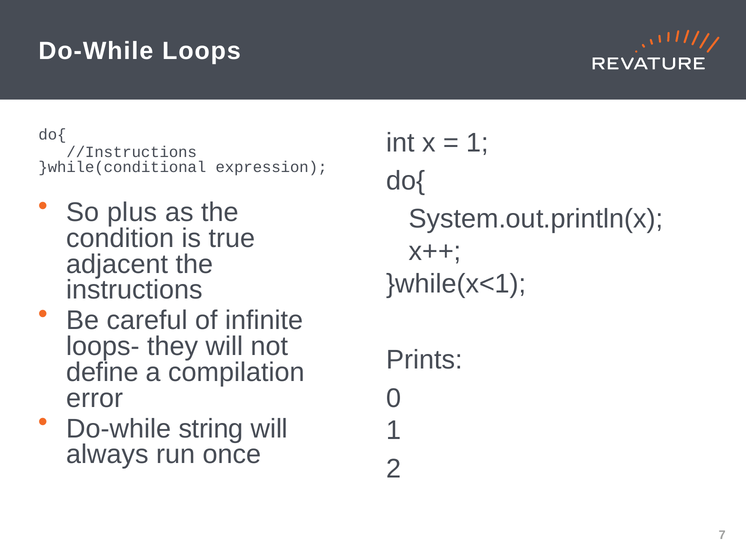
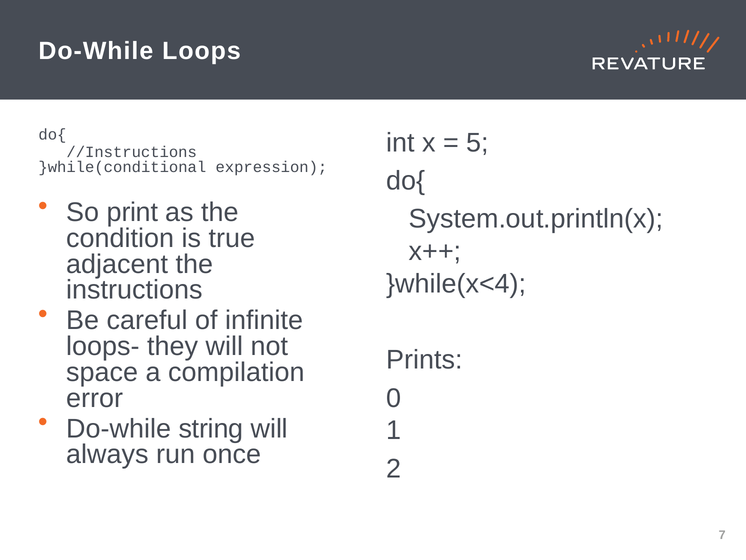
1 at (478, 143): 1 -> 5
plus: plus -> print
}while(x<1: }while(x<1 -> }while(x<4
define: define -> space
